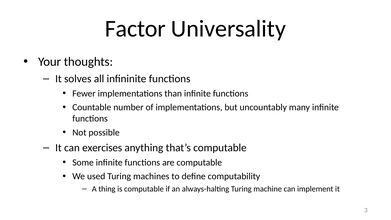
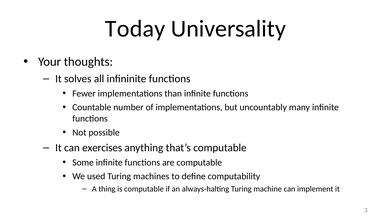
Factor: Factor -> Today
